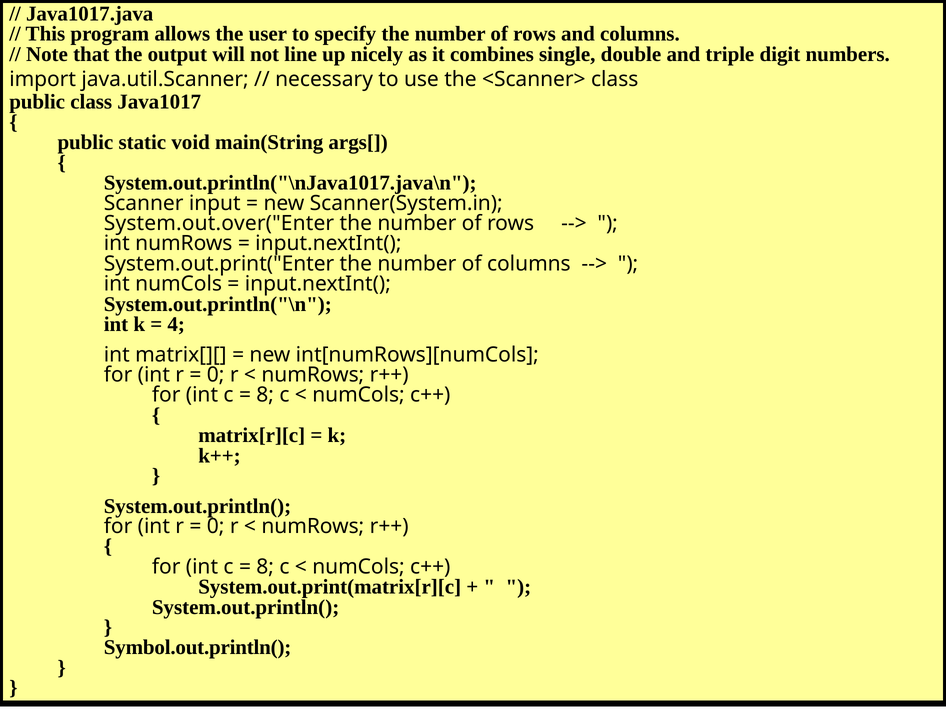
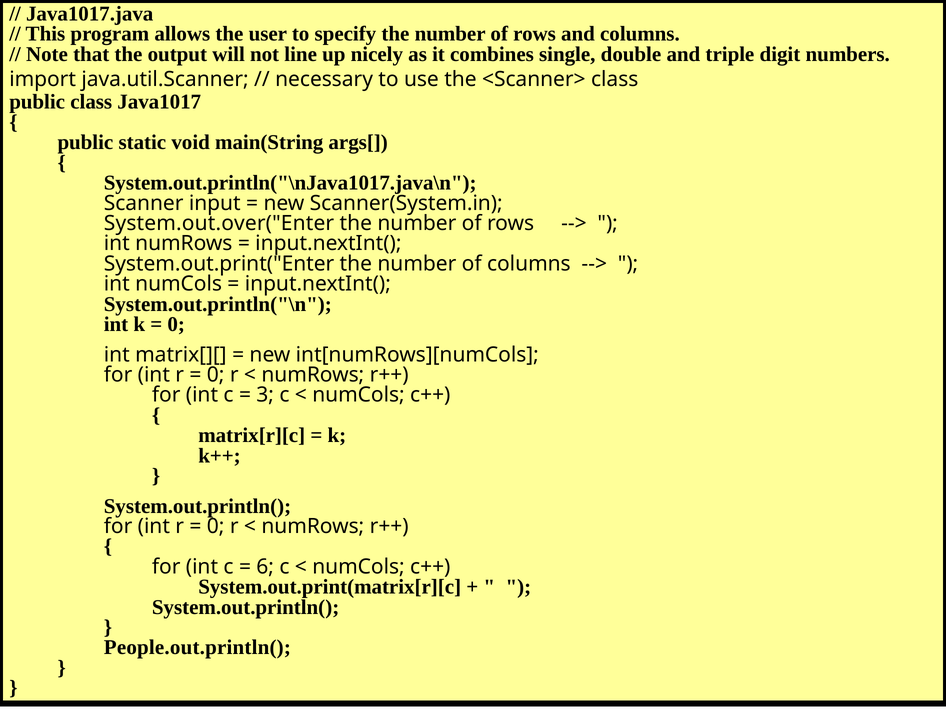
4 at (176, 324): 4 -> 0
8 at (265, 395): 8 -> 3
8 at (265, 566): 8 -> 6
Symbol.out.println(: Symbol.out.println( -> People.out.println(
